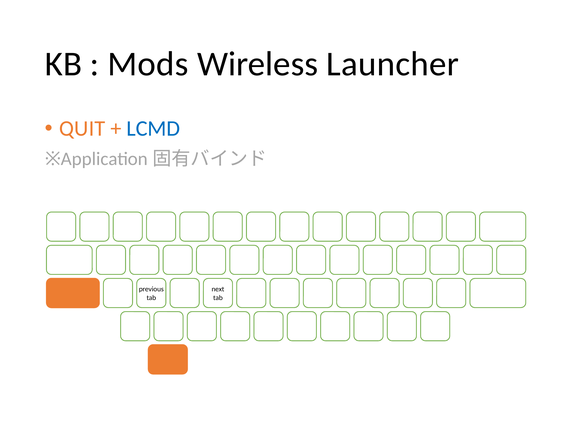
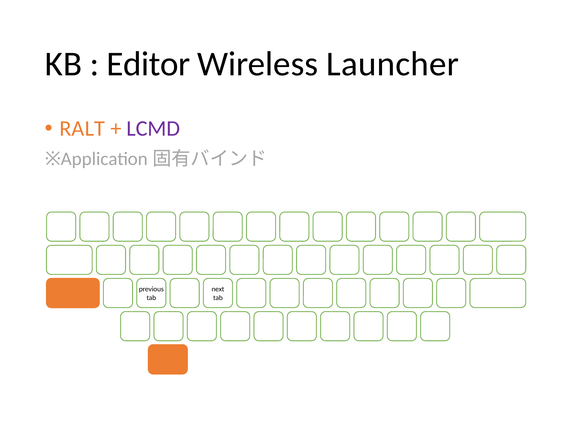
Mods: Mods -> Editor
QUIT: QUIT -> RALT
LCMD colour: blue -> purple
